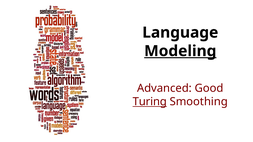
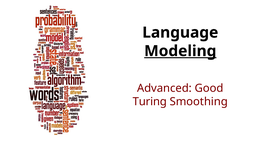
Turing underline: present -> none
